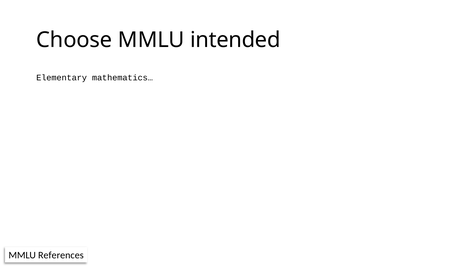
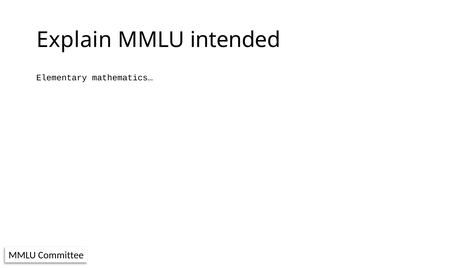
Choose: Choose -> Explain
References: References -> Committee
